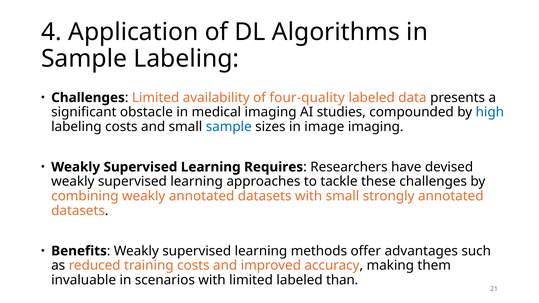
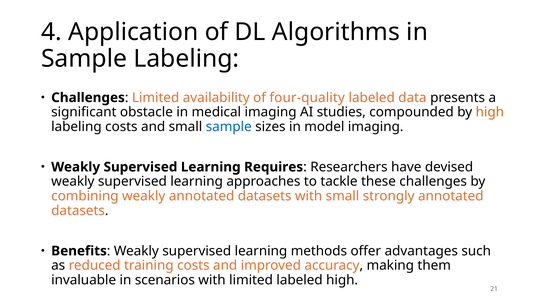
high at (490, 112) colour: blue -> orange
image: image -> model
labeled than: than -> high
